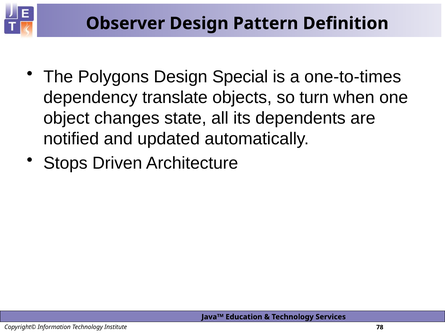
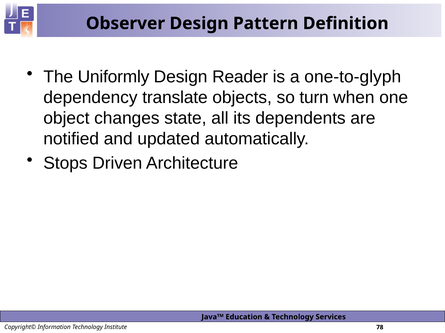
Polygons: Polygons -> Uniformly
Special: Special -> Reader
one-to-times: one-to-times -> one-to-glyph
